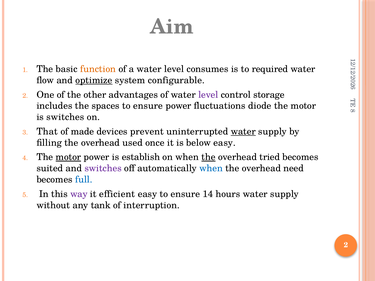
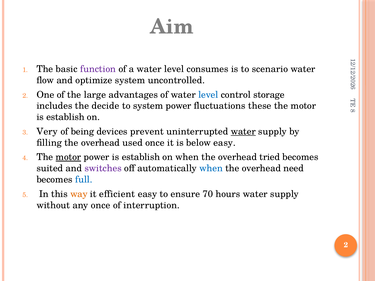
function colour: orange -> purple
required: required -> scenario
optimize underline: present -> none
configurable: configurable -> uncontrolled
other: other -> large
level at (208, 95) colour: purple -> blue
spaces: spaces -> decide
ensure at (148, 106): ensure -> system
diode: diode -> these
switches at (65, 117): switches -> establish
That: That -> Very
made: made -> being
the at (208, 157) underline: present -> none
way colour: purple -> orange
14: 14 -> 70
any tank: tank -> once
